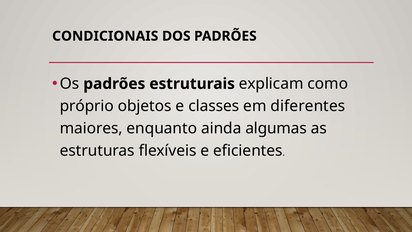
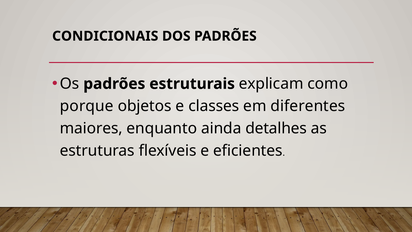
próprio: próprio -> porque
algumas: algumas -> detalhes
